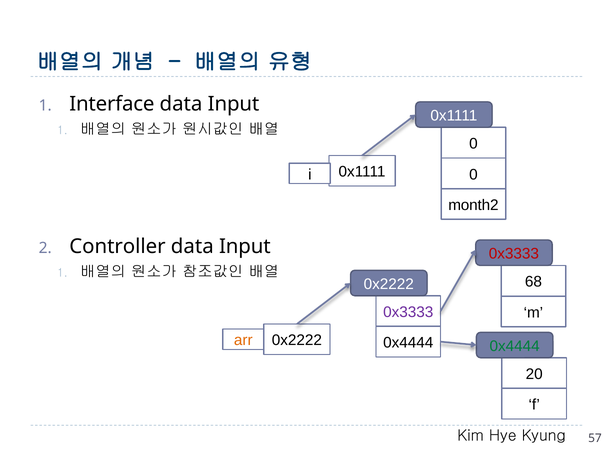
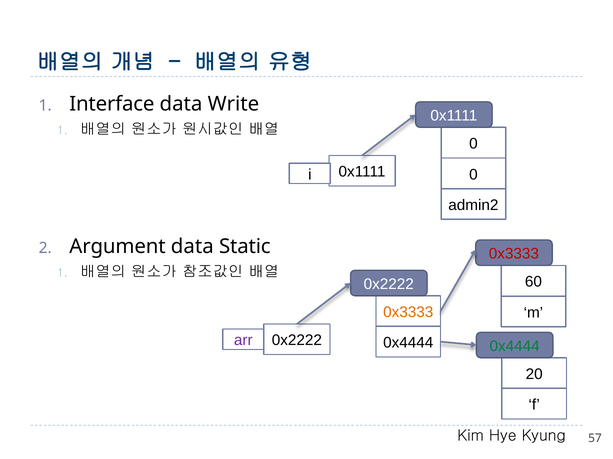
Input at (234, 104): Input -> Write
month2: month2 -> admin2
Controller: Controller -> Argument
Input at (245, 247): Input -> Static
68: 68 -> 60
0x3333 at (408, 313) colour: purple -> orange
arr colour: orange -> purple
